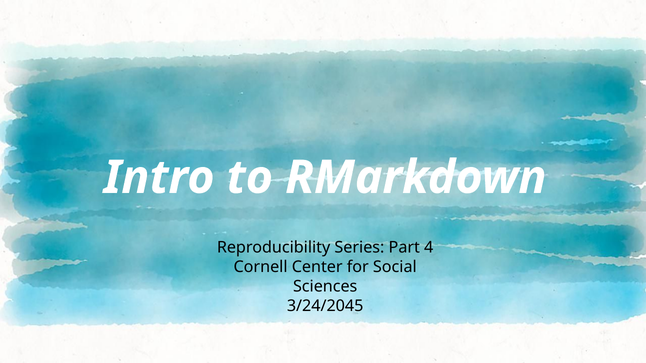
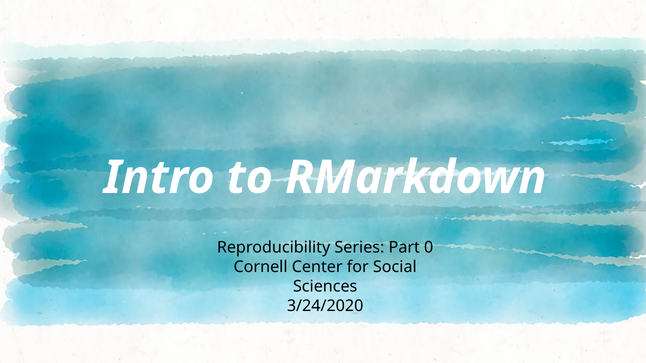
4: 4 -> 0
3/24/2045: 3/24/2045 -> 3/24/2020
